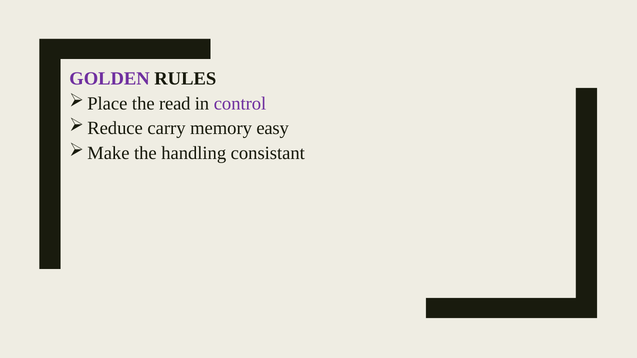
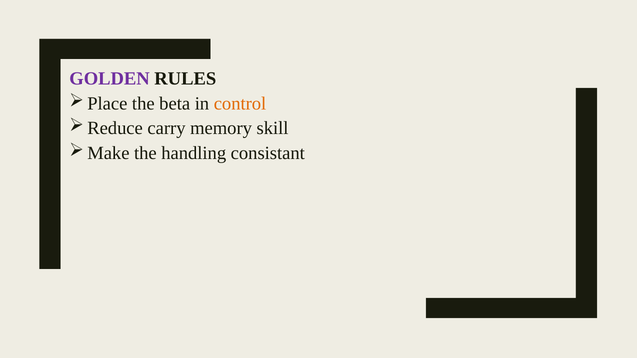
read: read -> beta
control colour: purple -> orange
easy: easy -> skill
